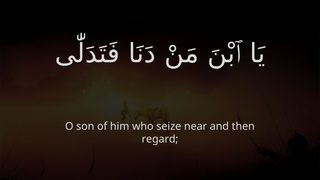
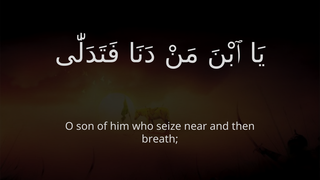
regard: regard -> breath
